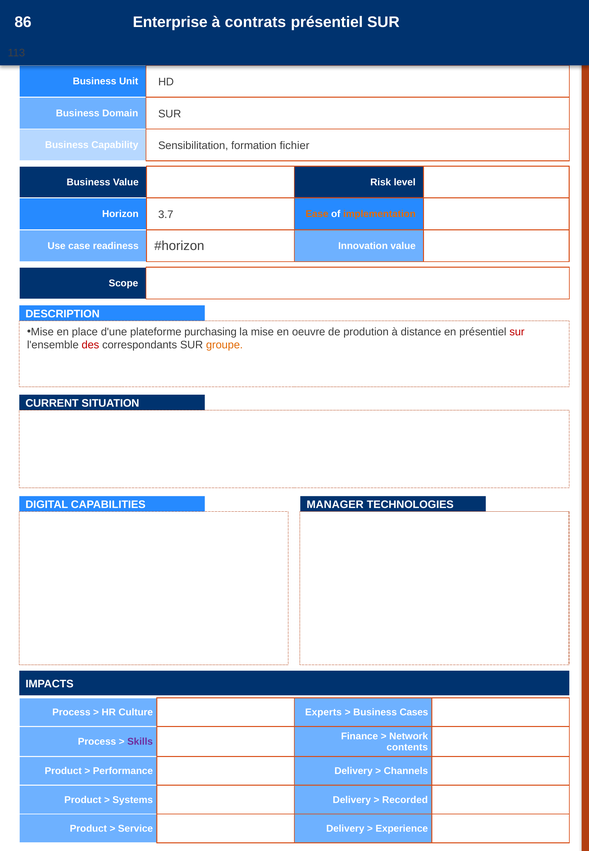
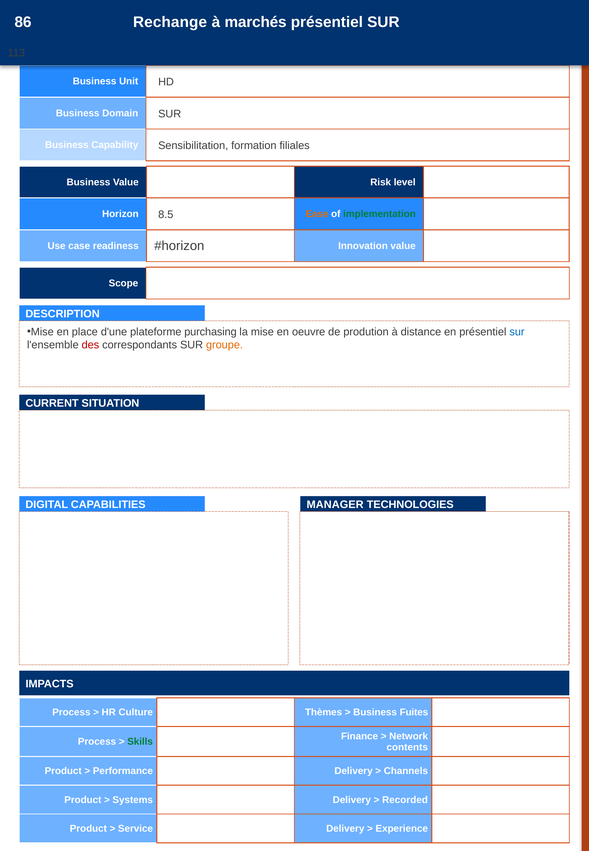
Enterprise: Enterprise -> Rechange
contrats: contrats -> marchés
fichier: fichier -> filiales
implementation colour: orange -> green
3.7: 3.7 -> 8.5
sur at (517, 332) colour: red -> blue
Experts: Experts -> Thèmes
Cases: Cases -> Fuites
Skills colour: purple -> green
